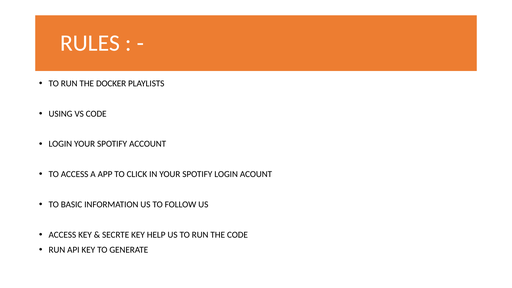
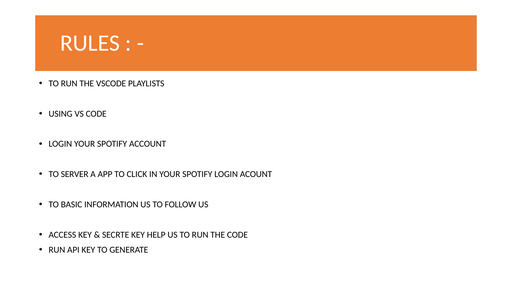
DOCKER: DOCKER -> VSCODE
TO ACCESS: ACCESS -> SERVER
